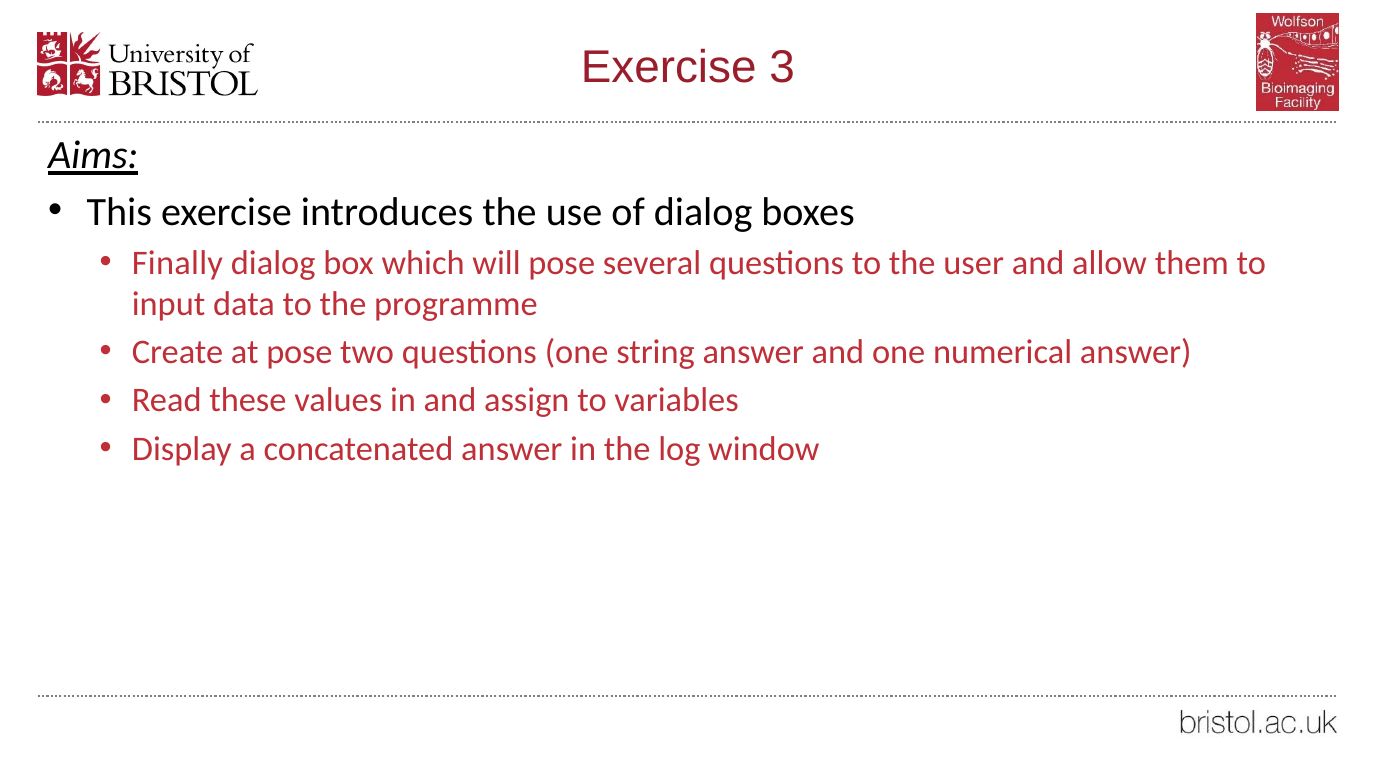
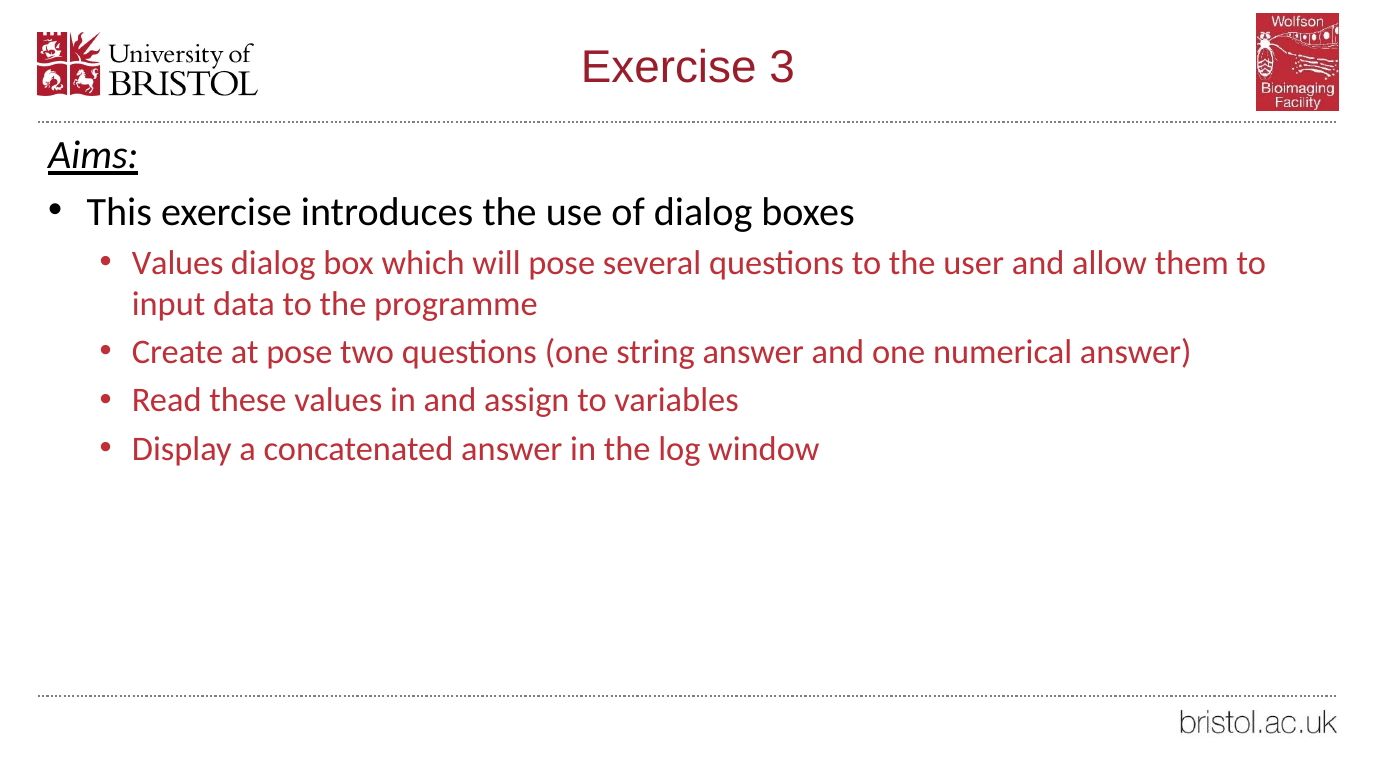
Finally at (177, 263): Finally -> Values
